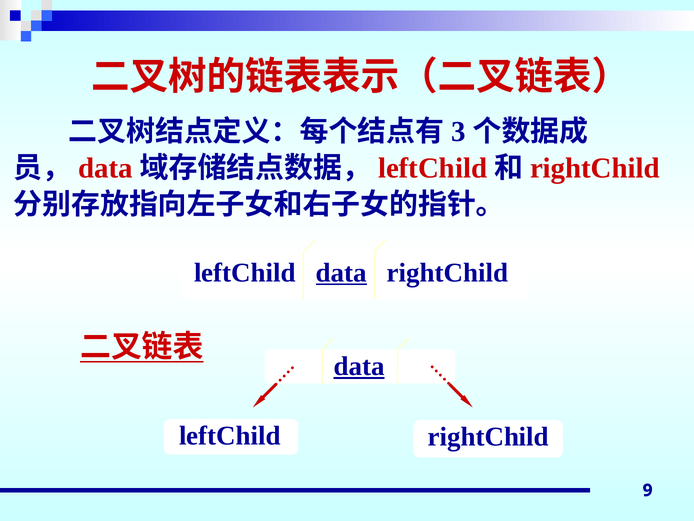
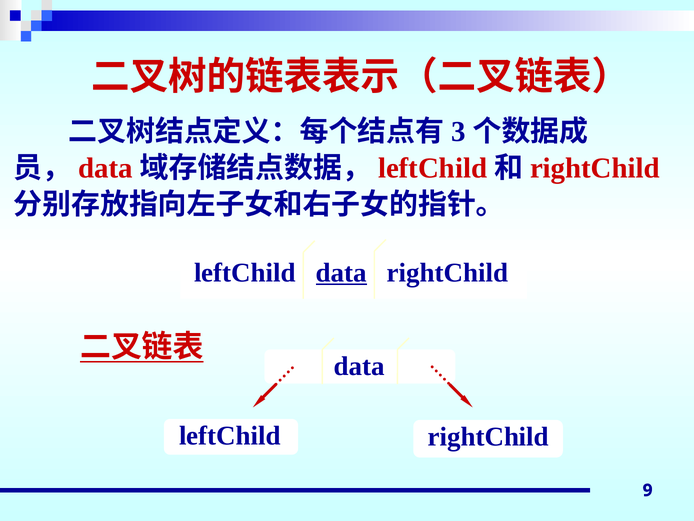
data at (359, 366) underline: present -> none
